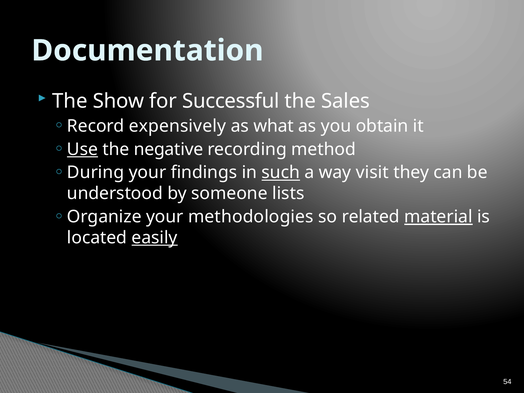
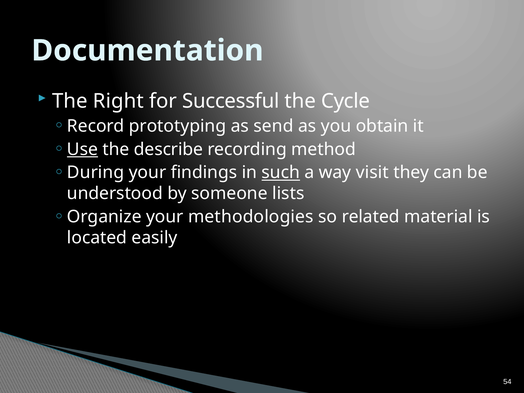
Show: Show -> Right
Sales: Sales -> Cycle
expensively: expensively -> prototyping
what: what -> send
negative: negative -> describe
material underline: present -> none
easily underline: present -> none
